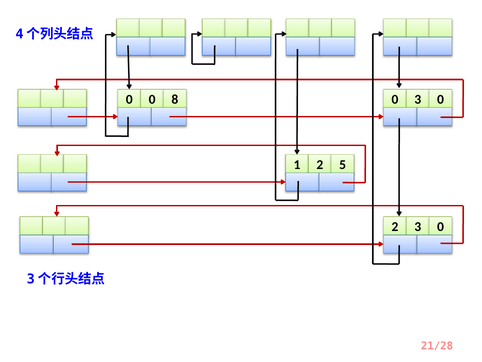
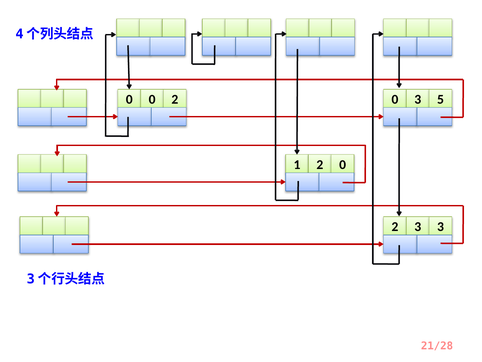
8 at (175, 99): 8 -> 2
0 at (440, 99): 0 -> 5
5 at (343, 164): 5 -> 0
0 at (440, 226): 0 -> 3
